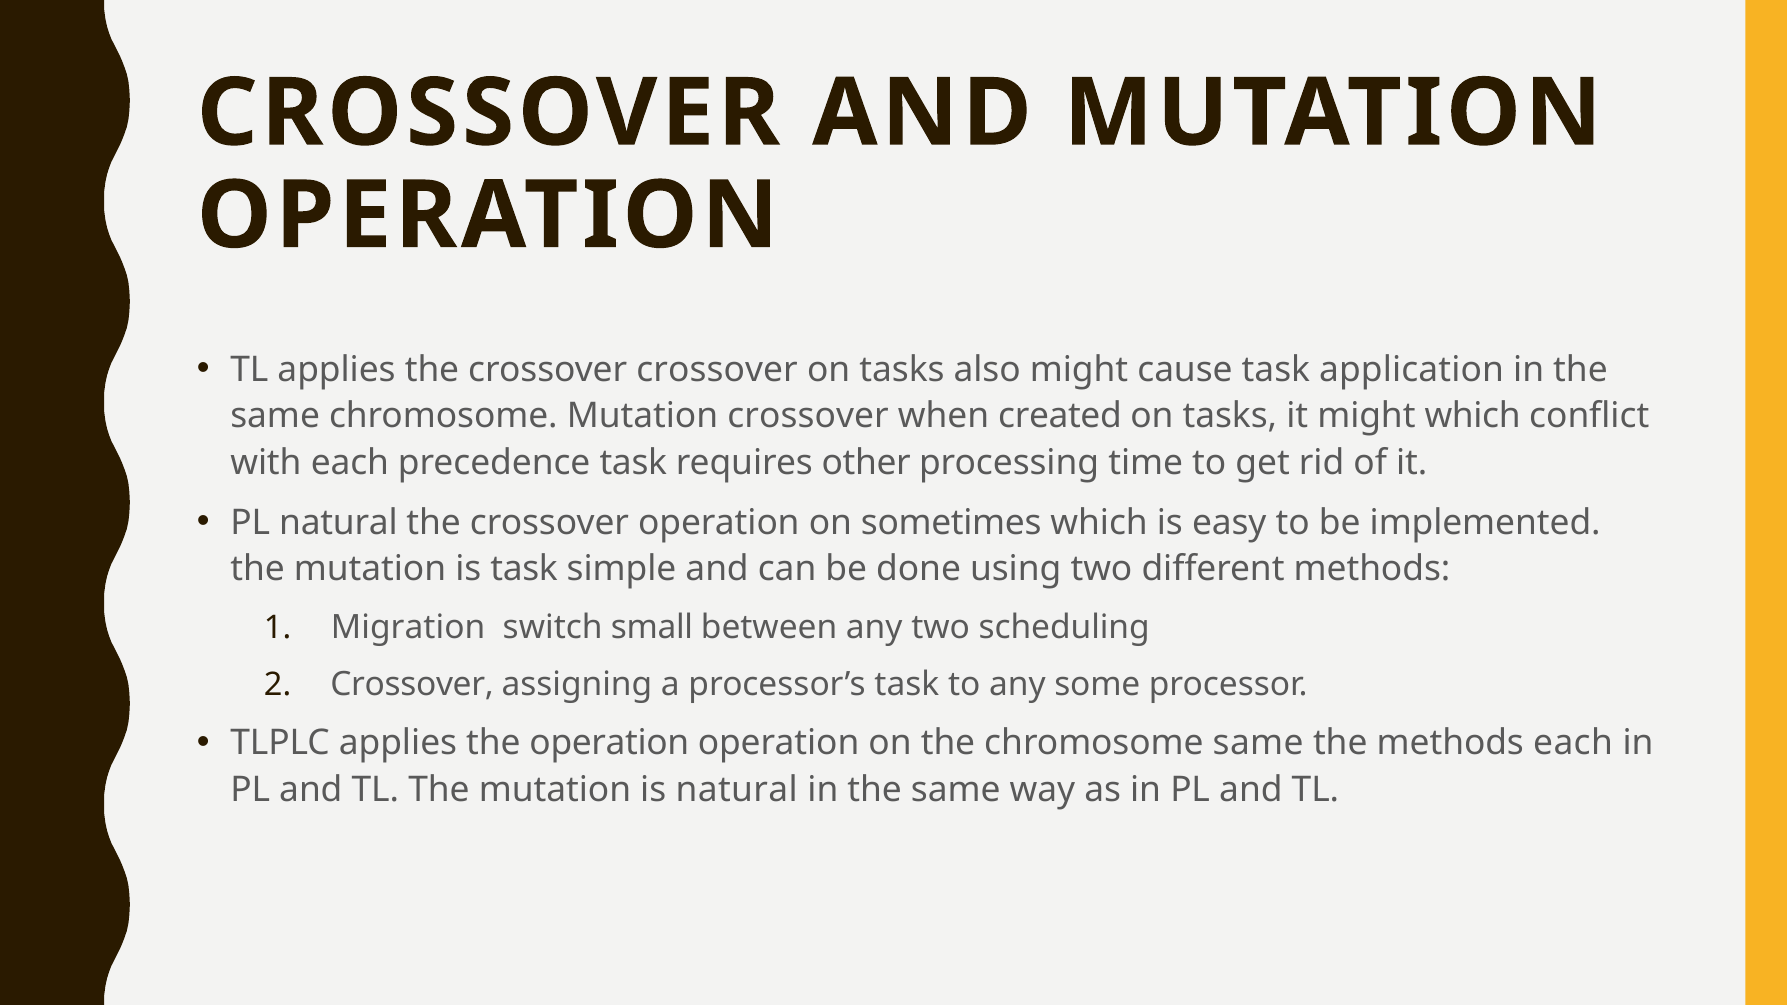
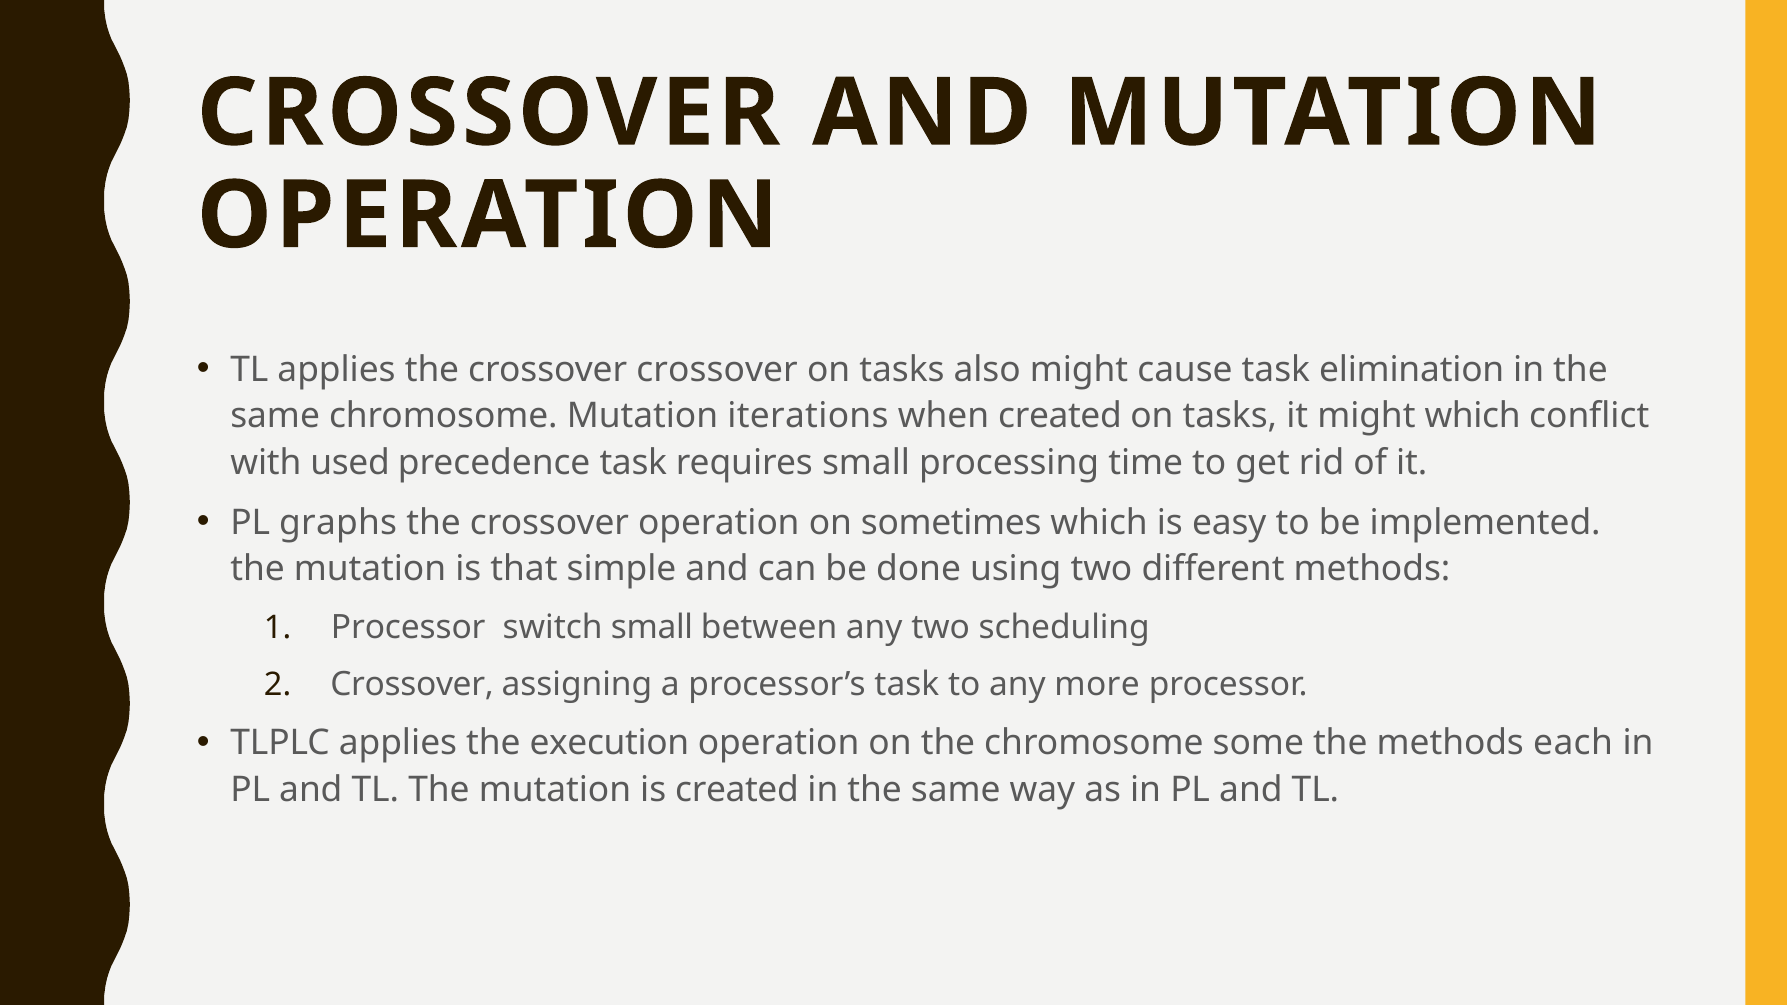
application: application -> elimination
Mutation crossover: crossover -> iterations
with each: each -> used
requires other: other -> small
PL natural: natural -> graphs
is task: task -> that
Migration at (408, 628): Migration -> Processor
some: some -> more
the operation: operation -> execution
chromosome same: same -> some
is natural: natural -> created
